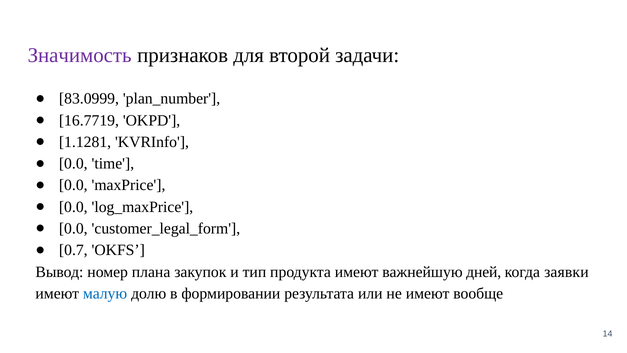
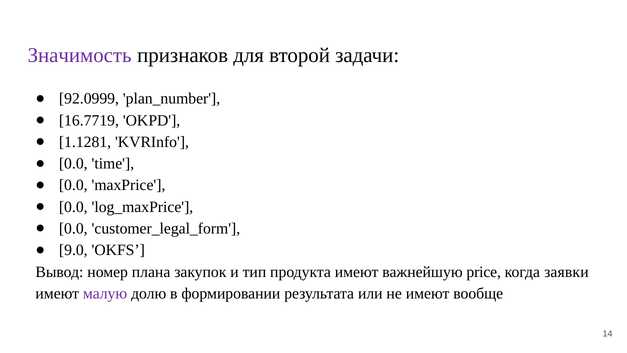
83.0999: 83.0999 -> 92.0999
0.7: 0.7 -> 9.0
дней: дней -> price
малую colour: blue -> purple
